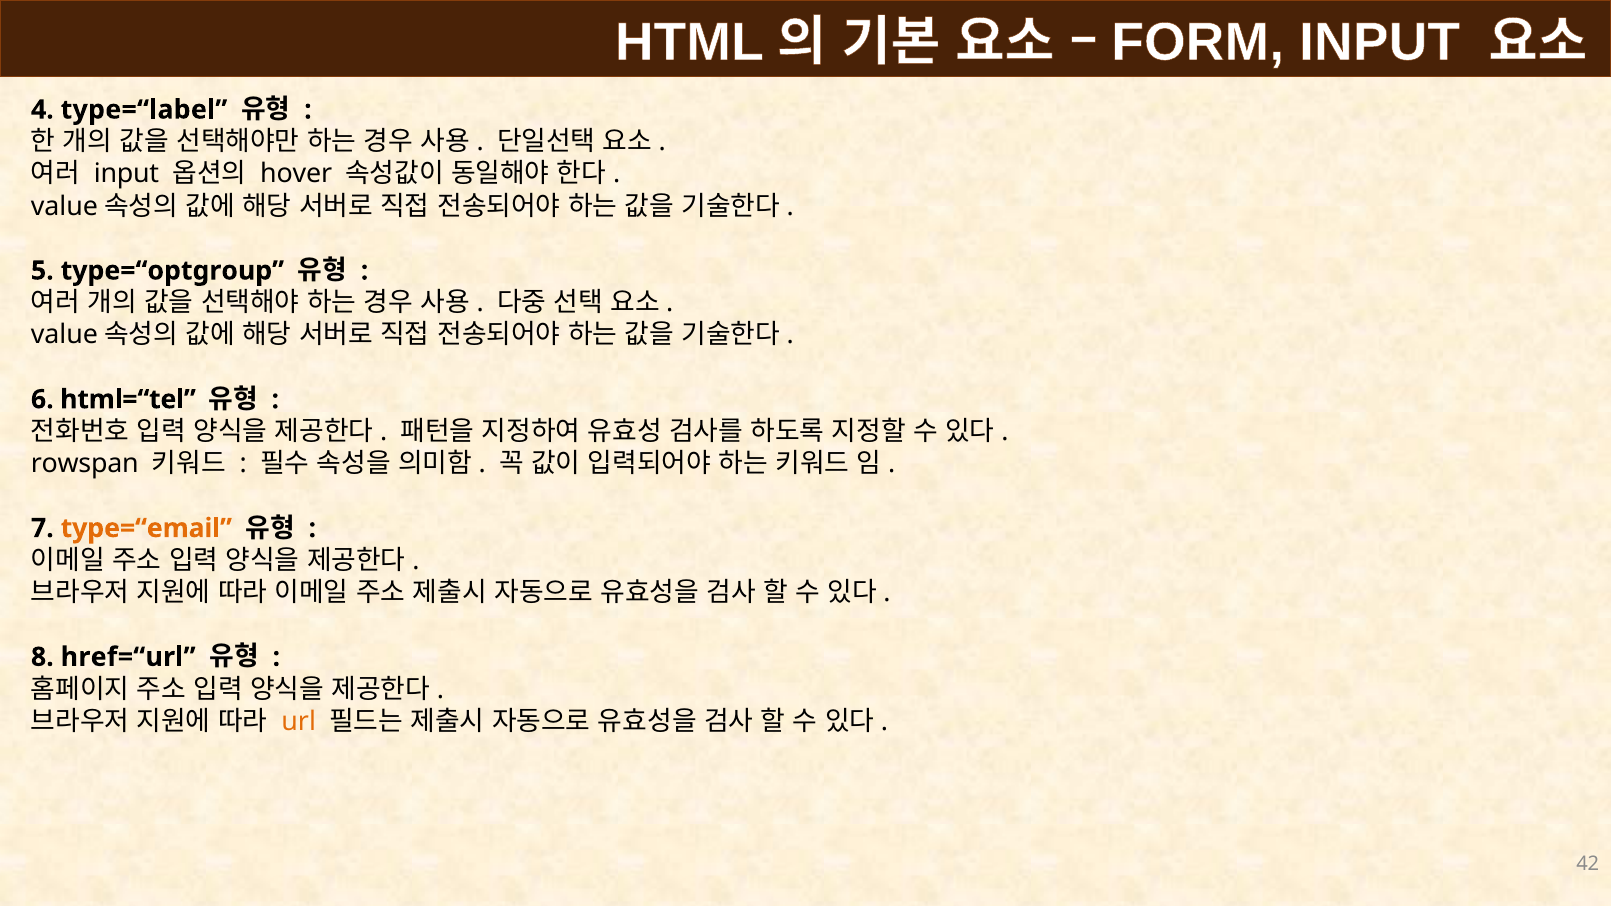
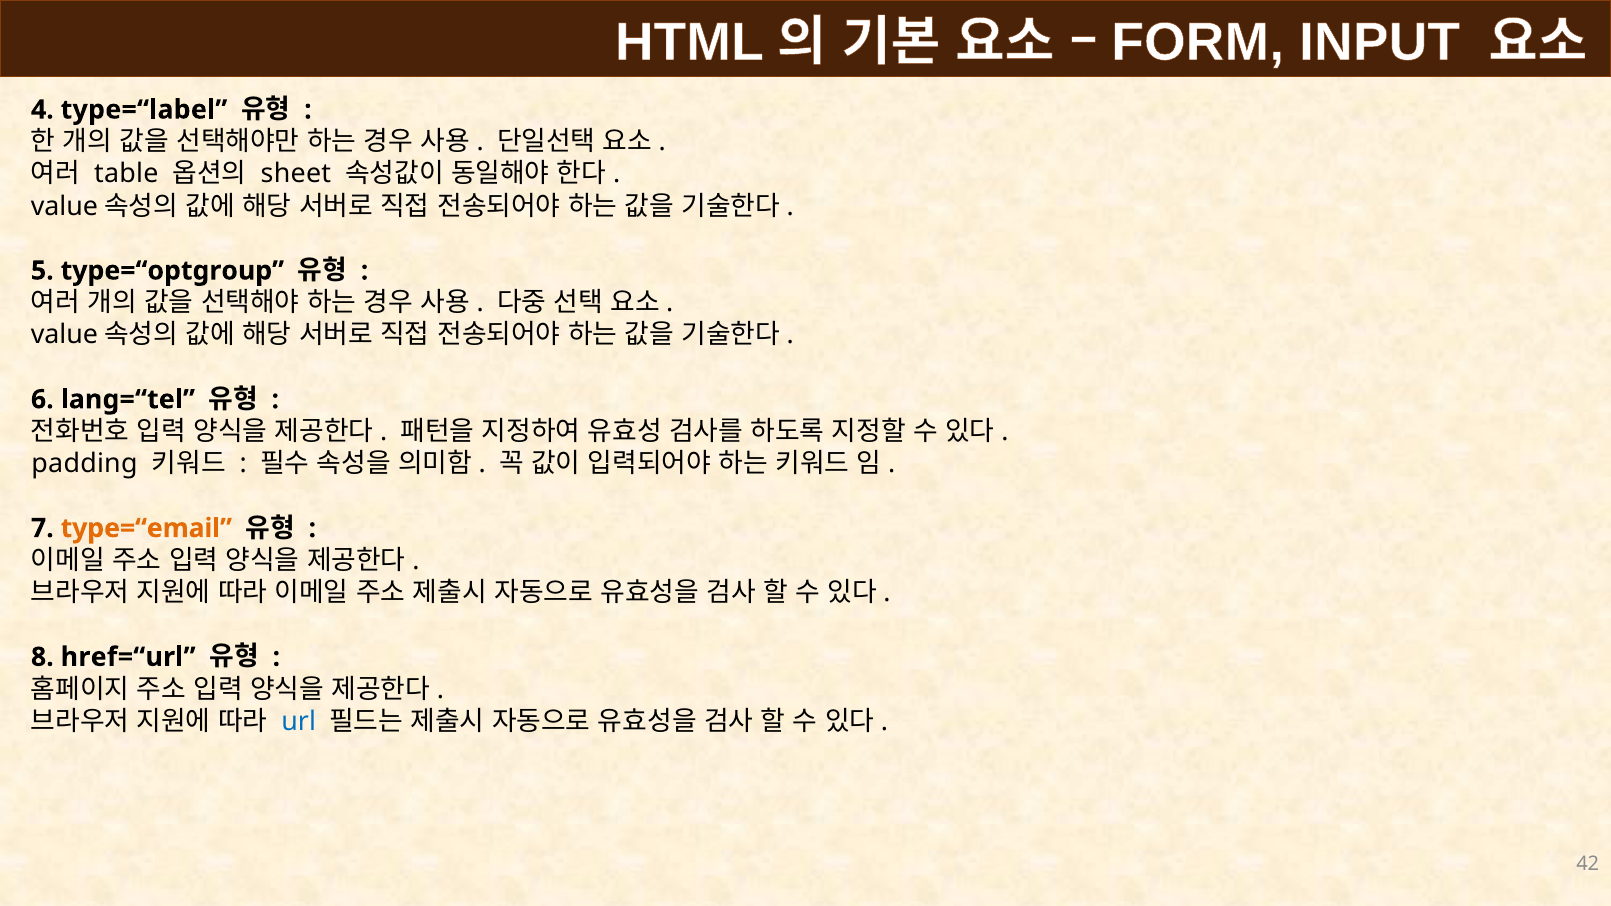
input at (127, 174): input -> table
hover: hover -> sheet
html=“tel: html=“tel -> lang=“tel
rowspan: rowspan -> padding
url colour: orange -> blue
